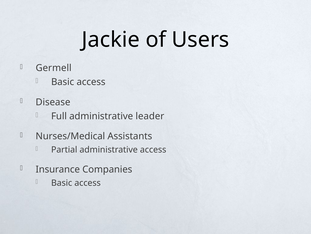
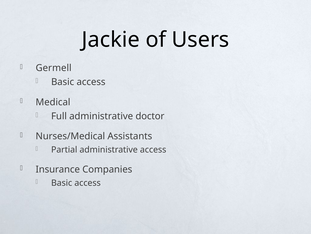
Disease: Disease -> Medical
leader: leader -> doctor
